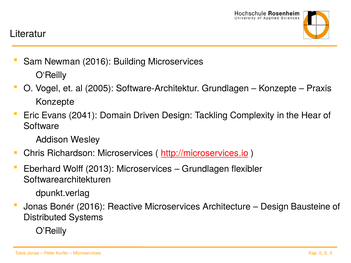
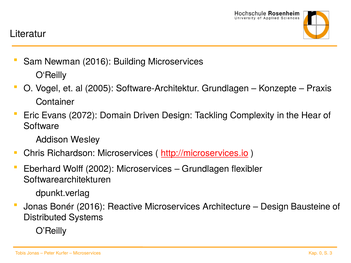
Konzepte at (55, 102): Konzepte -> Container
2041: 2041 -> 2072
2013: 2013 -> 2002
